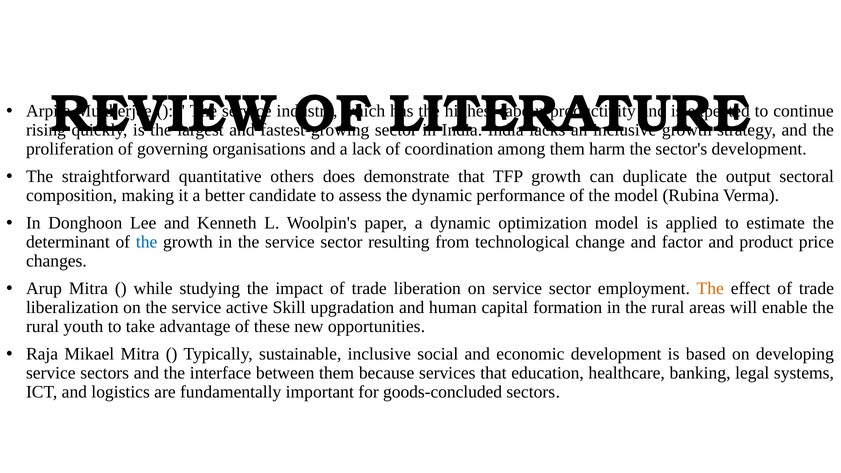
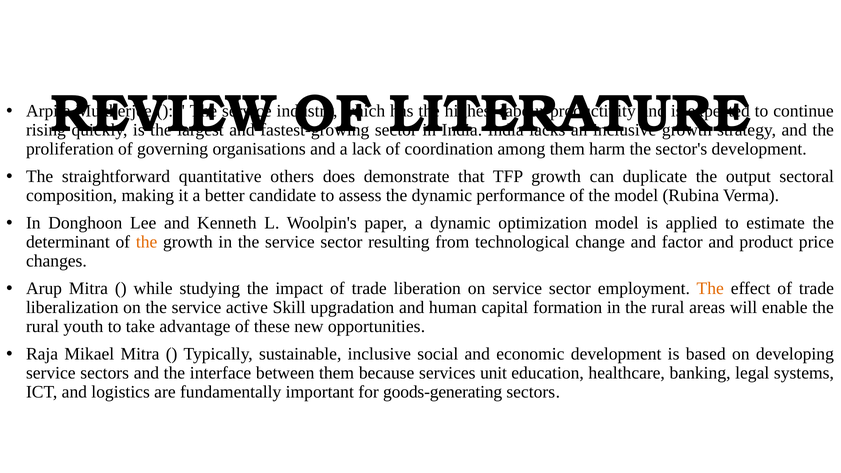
the at (147, 242) colour: blue -> orange
services that: that -> unit
goods-concluded: goods-concluded -> goods-generating
